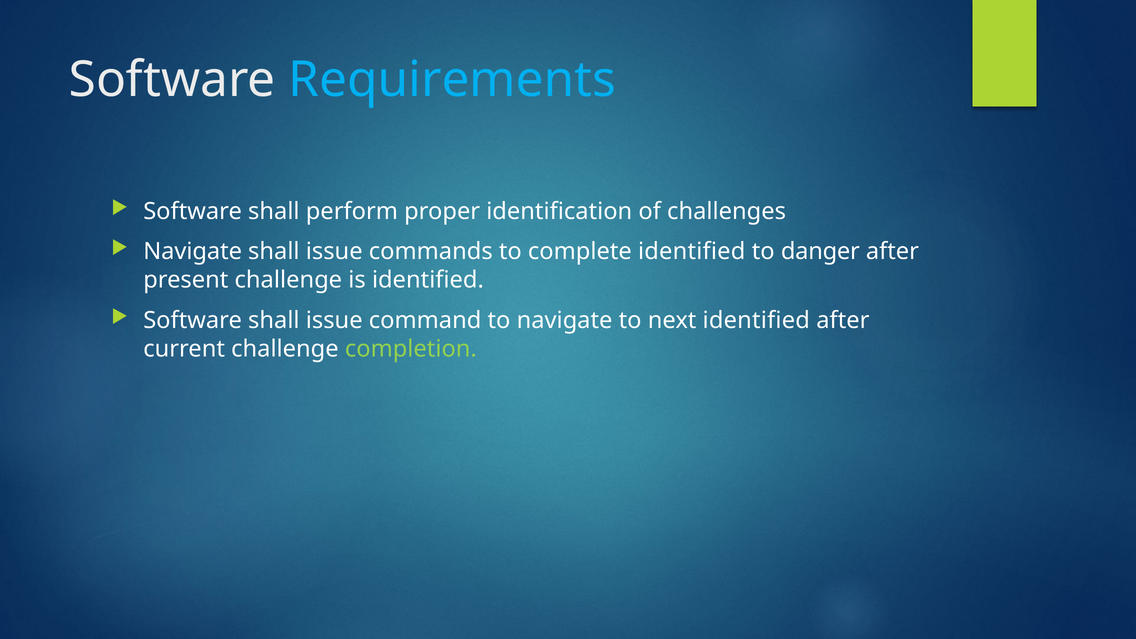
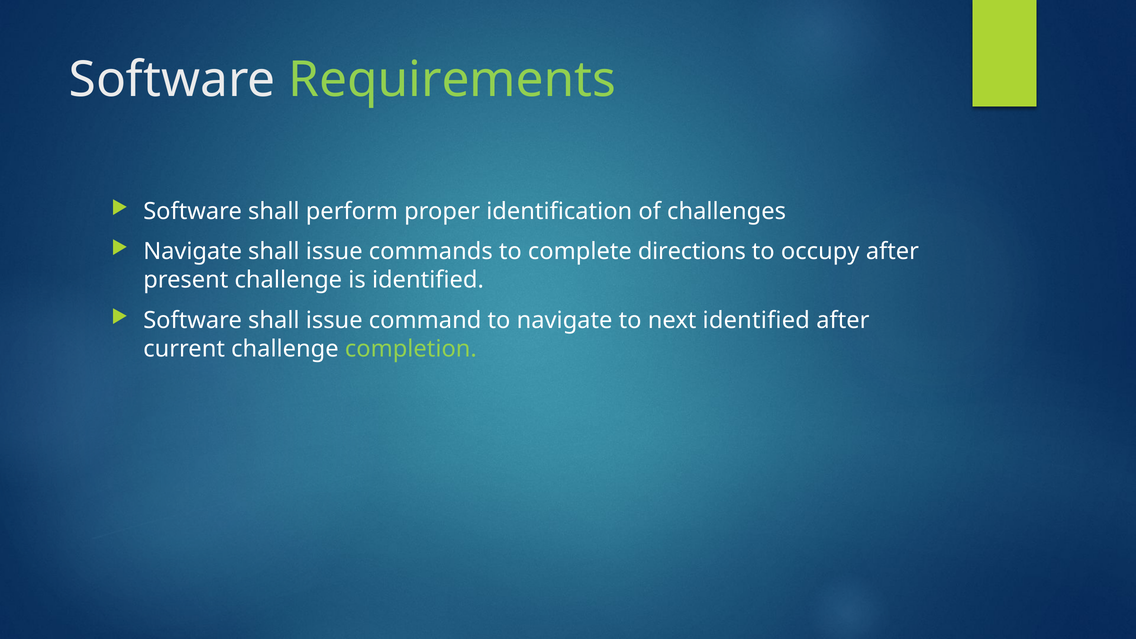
Requirements colour: light blue -> light green
complete identified: identified -> directions
danger: danger -> occupy
